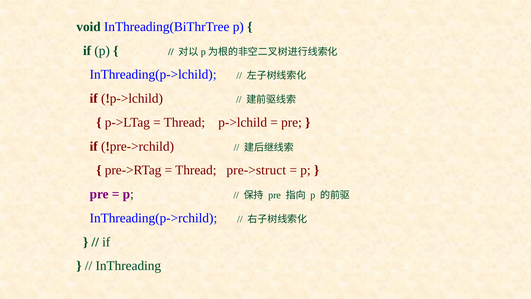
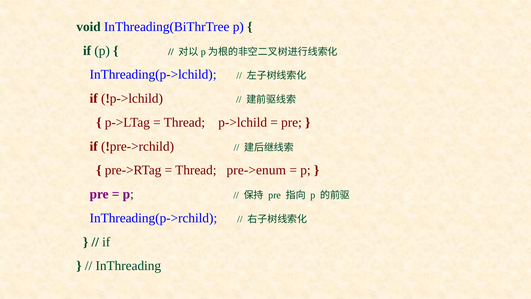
pre->struct: pre->struct -> pre->enum
